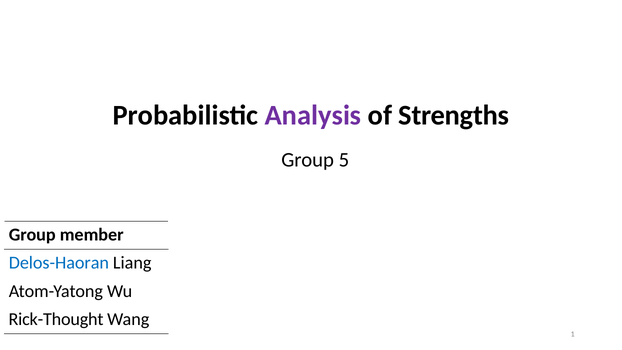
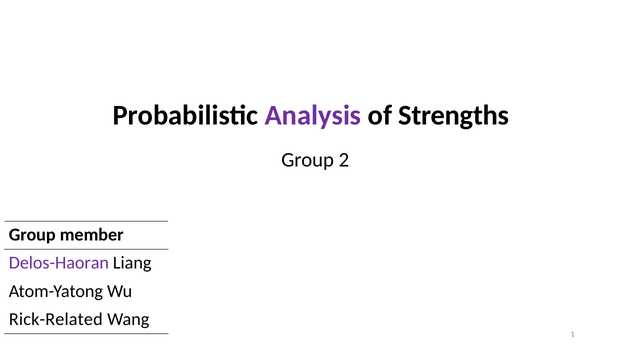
5: 5 -> 2
Delos-Haoran colour: blue -> purple
Rick-Thought: Rick-Thought -> Rick-Related
